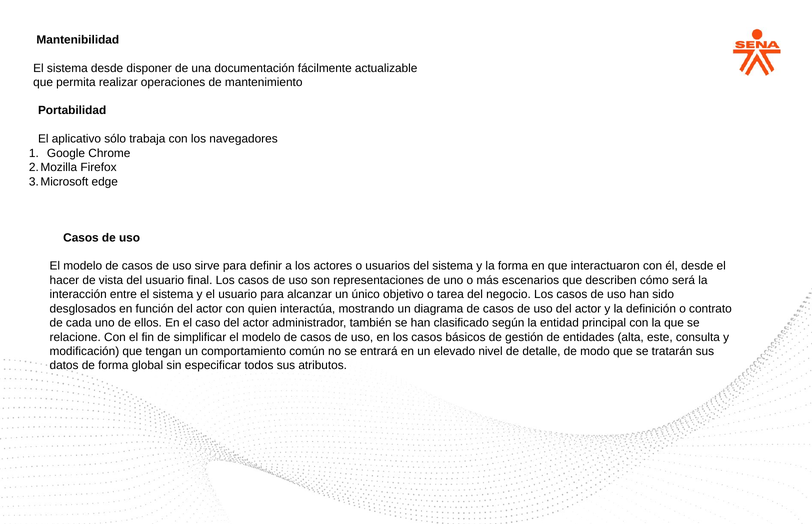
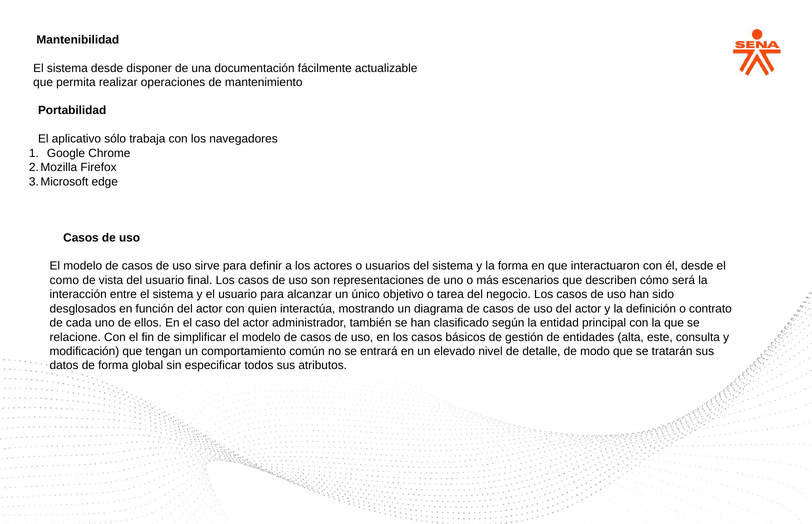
hacer: hacer -> como
